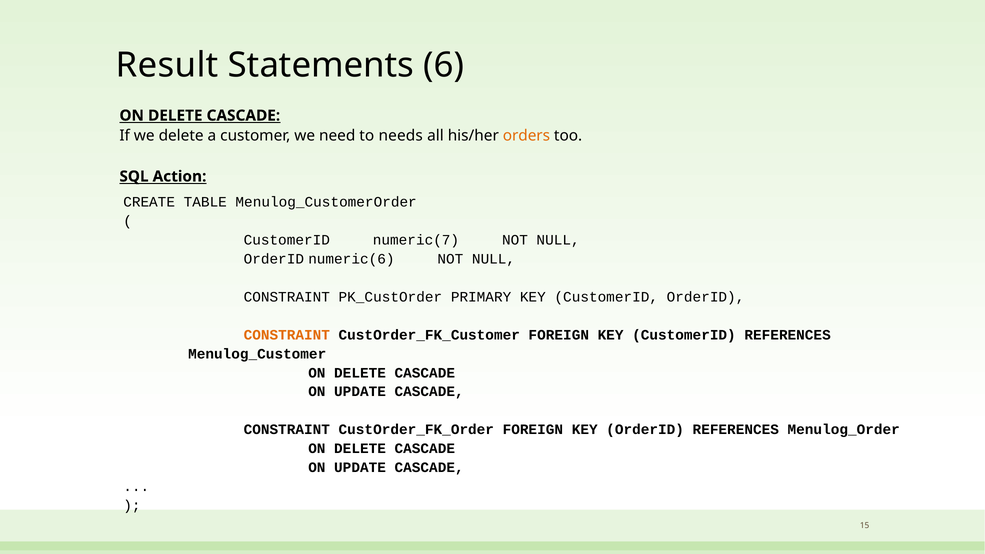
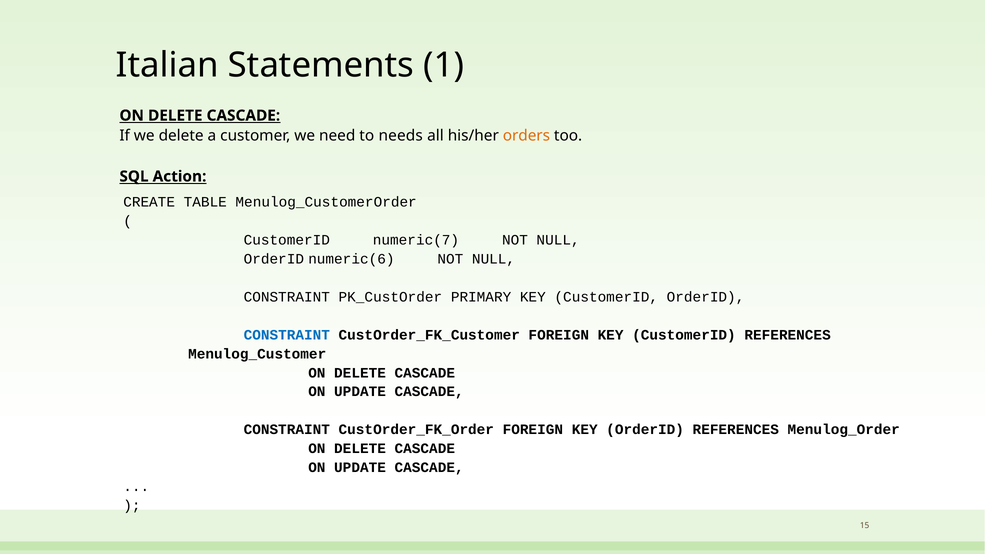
Result: Result -> Italian
6: 6 -> 1
CONSTRAINT at (287, 335) colour: orange -> blue
